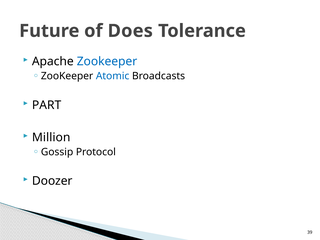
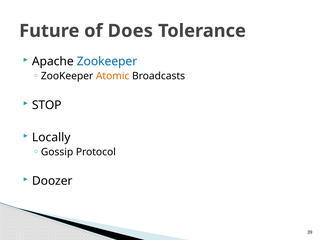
Atomic colour: blue -> orange
PART: PART -> STOP
Million: Million -> Locally
